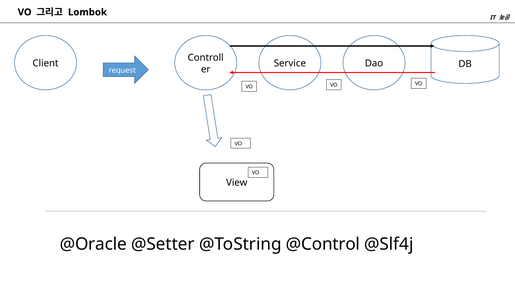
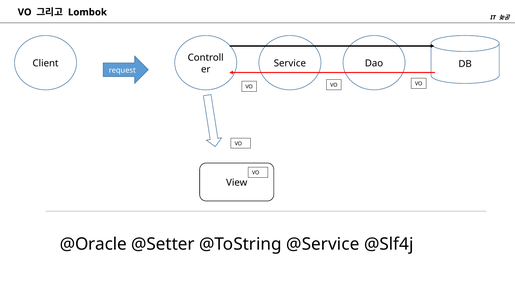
@Control: @Control -> @Service
